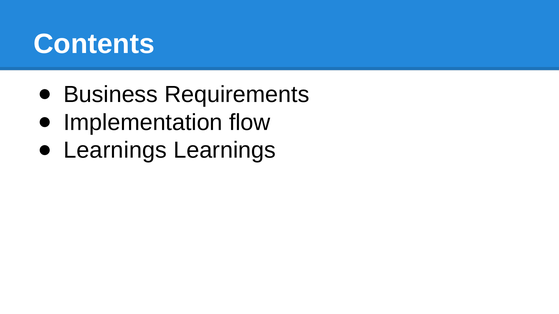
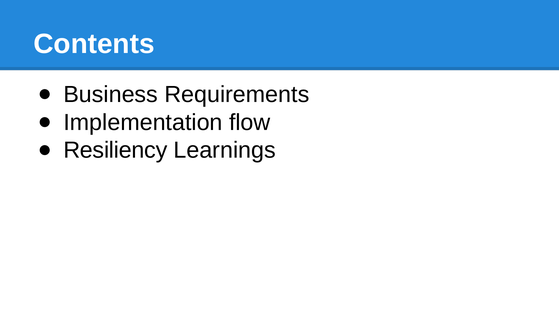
Learnings at (115, 150): Learnings -> Resiliency
